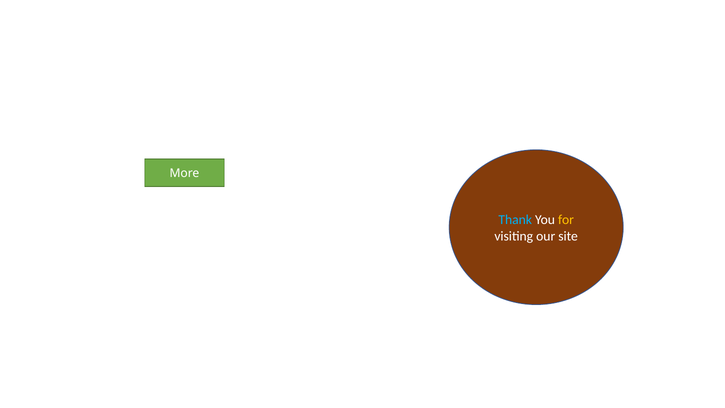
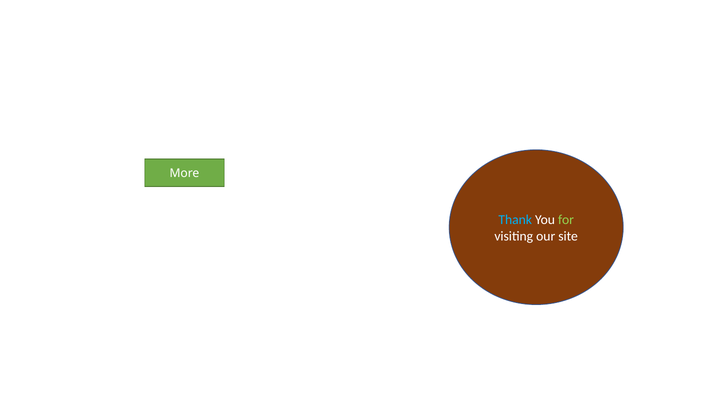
for colour: yellow -> light green
